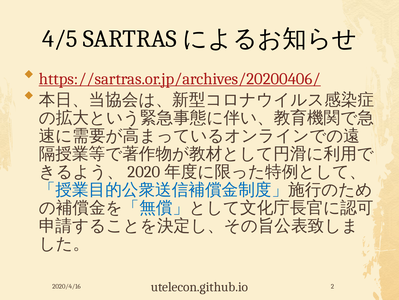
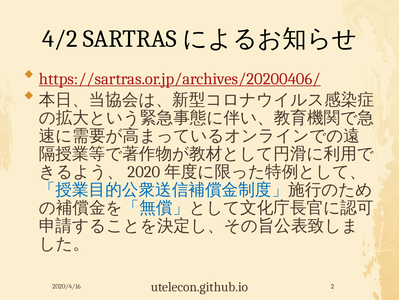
4/5: 4/5 -> 4/2
